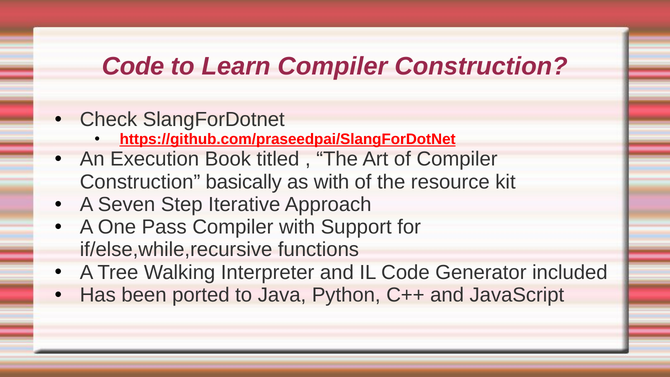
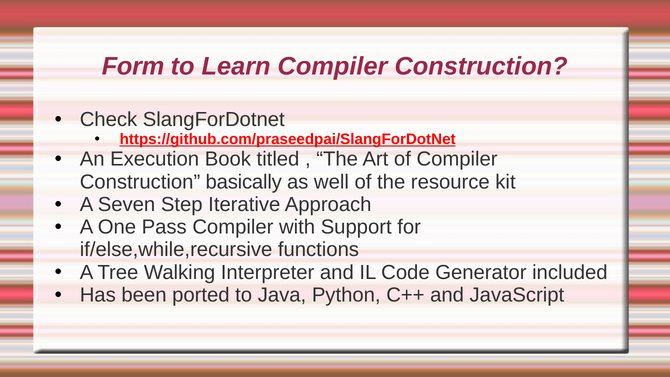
Code at (133, 66): Code -> Form
as with: with -> well
